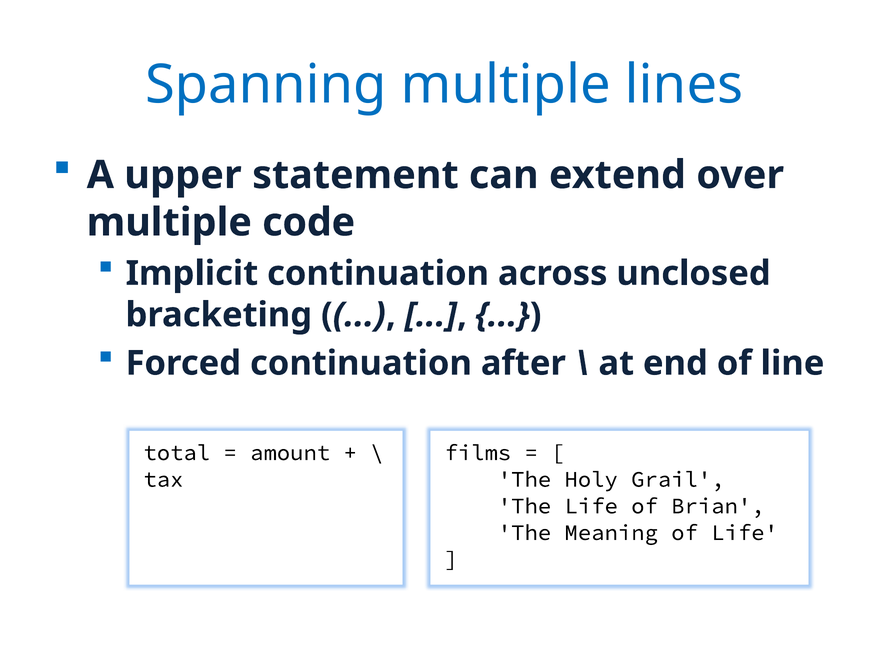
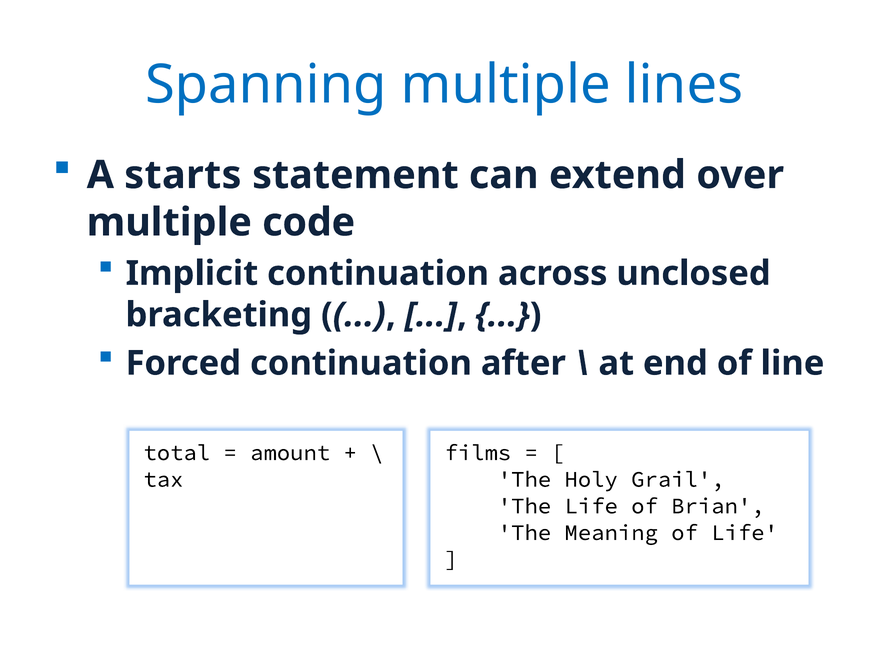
upper: upper -> starts
